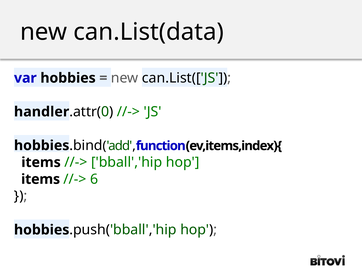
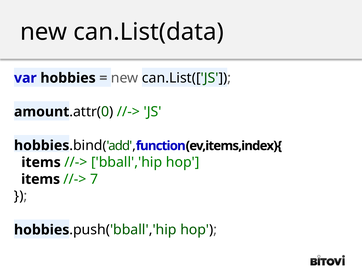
handler: handler -> amount
6: 6 -> 7
